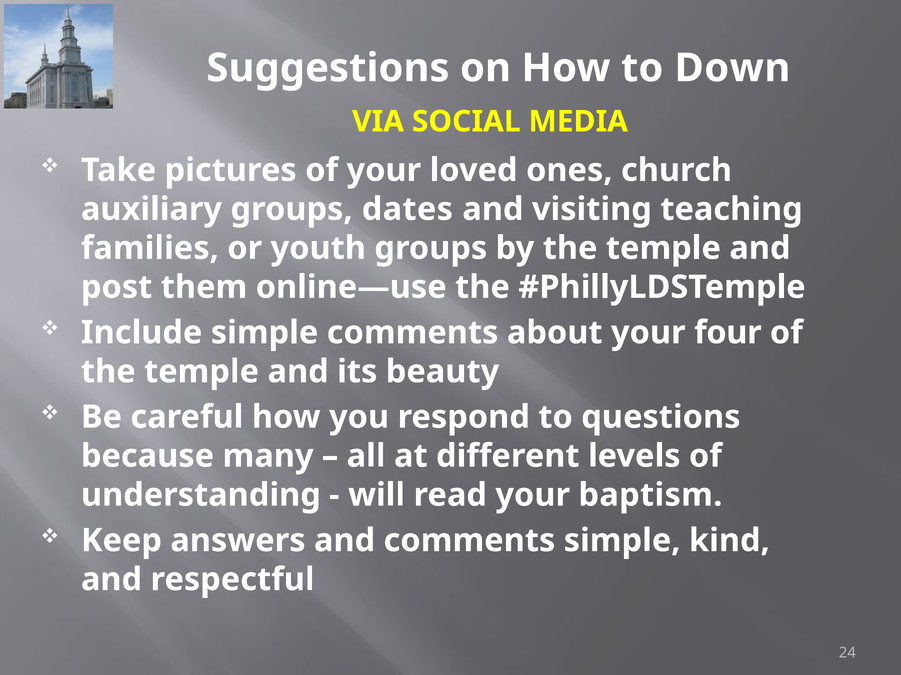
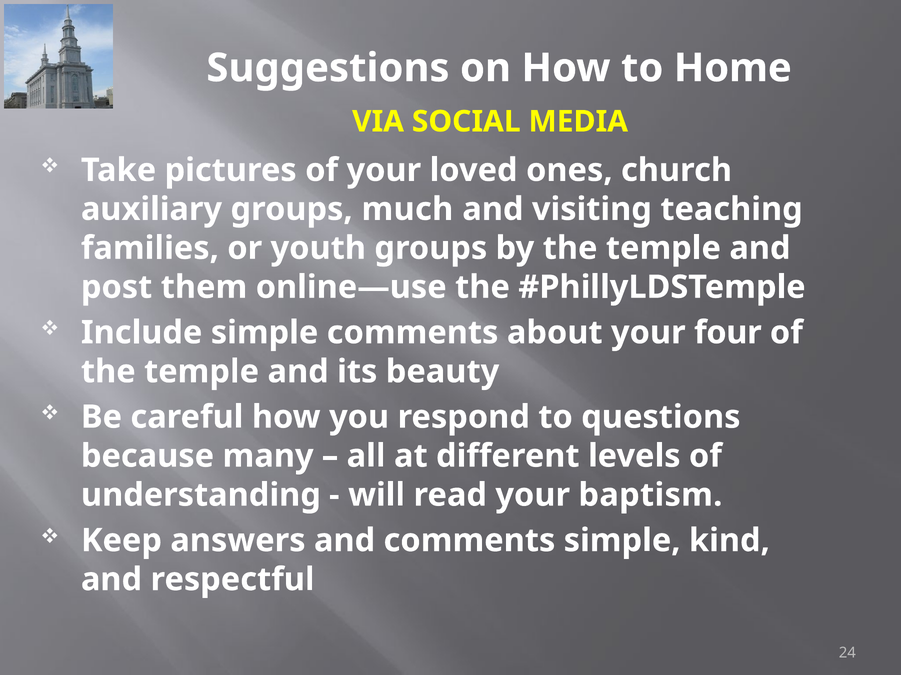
Down: Down -> Home
dates: dates -> much
